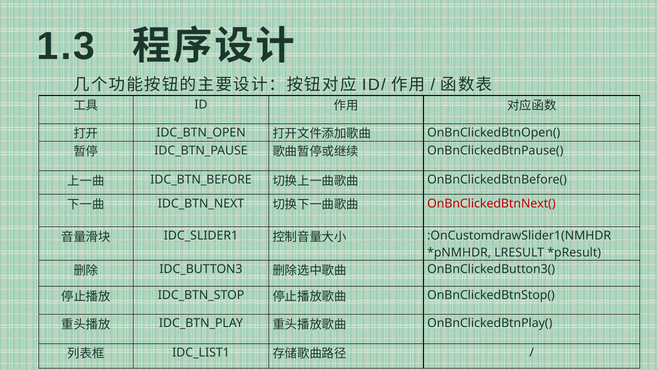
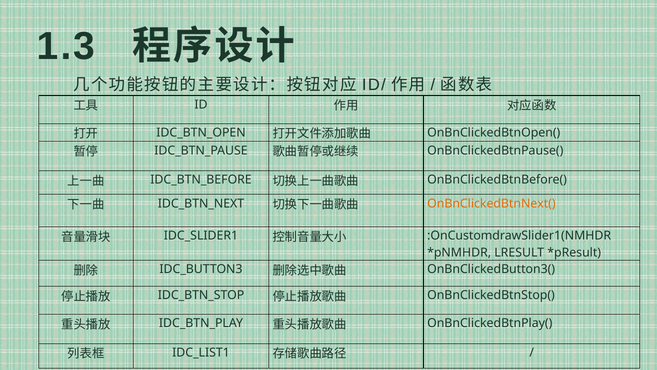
OnBnClickedBtnNext( colour: red -> orange
